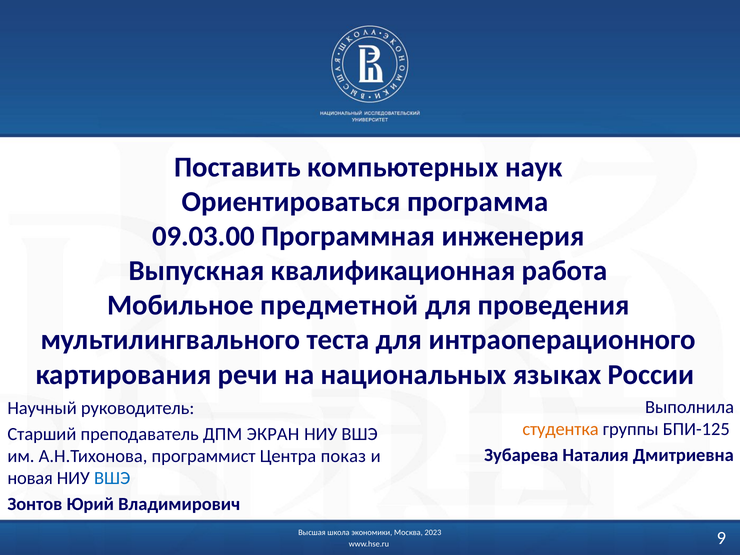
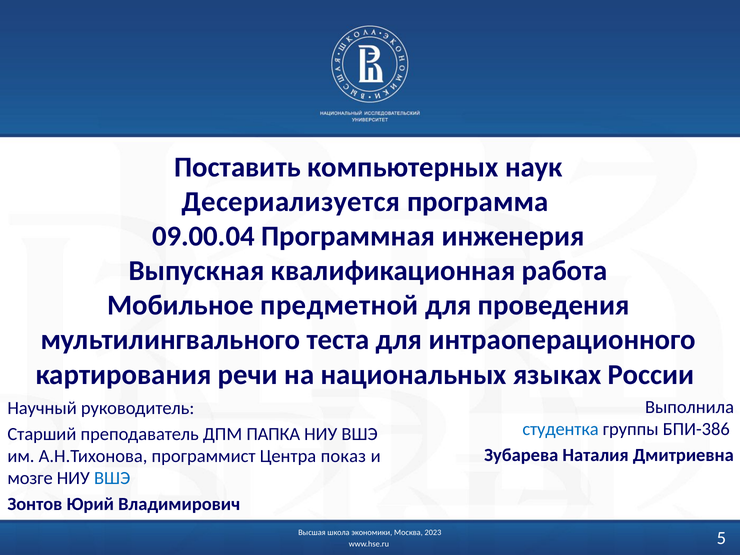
Ориентироваться: Ориентироваться -> Десериализуется
09.03.00: 09.03.00 -> 09.00.04
студентка colour: orange -> blue
БПИ-125: БПИ-125 -> БПИ-386
ЭКРАН: ЭКРАН -> ПАПКА
новая: новая -> мозге
9: 9 -> 5
